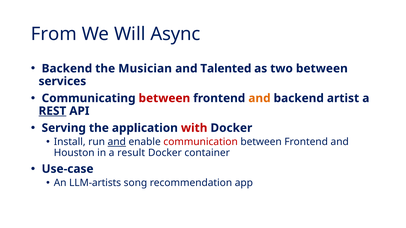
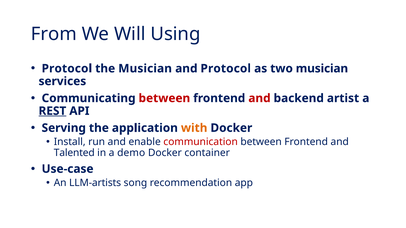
Async: Async -> Using
Backend at (67, 69): Backend -> Protocol
and Talented: Talented -> Protocol
two between: between -> musician
and at (259, 98) colour: orange -> red
with colour: red -> orange
and at (117, 142) underline: present -> none
Houston: Houston -> Talented
result: result -> demo
